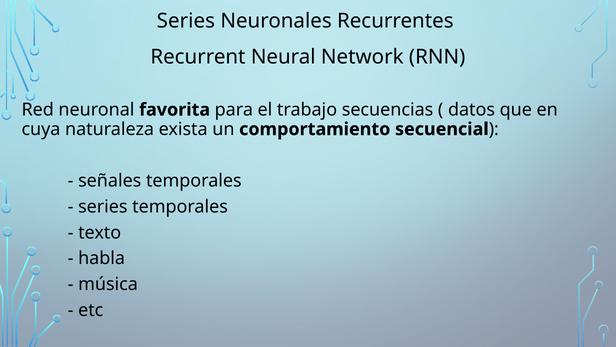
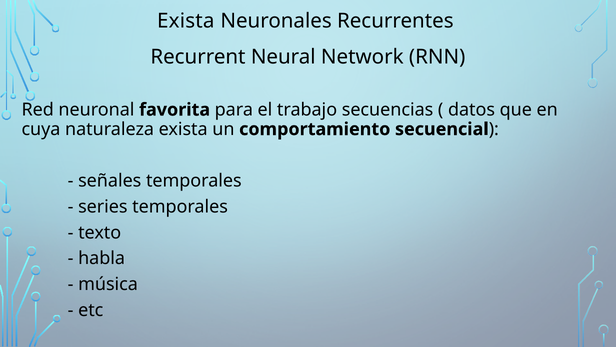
Series at (186, 21): Series -> Exista
